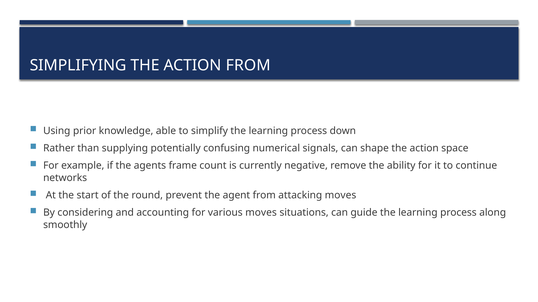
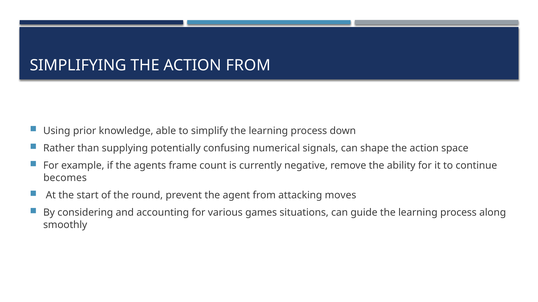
networks: networks -> becomes
various moves: moves -> games
